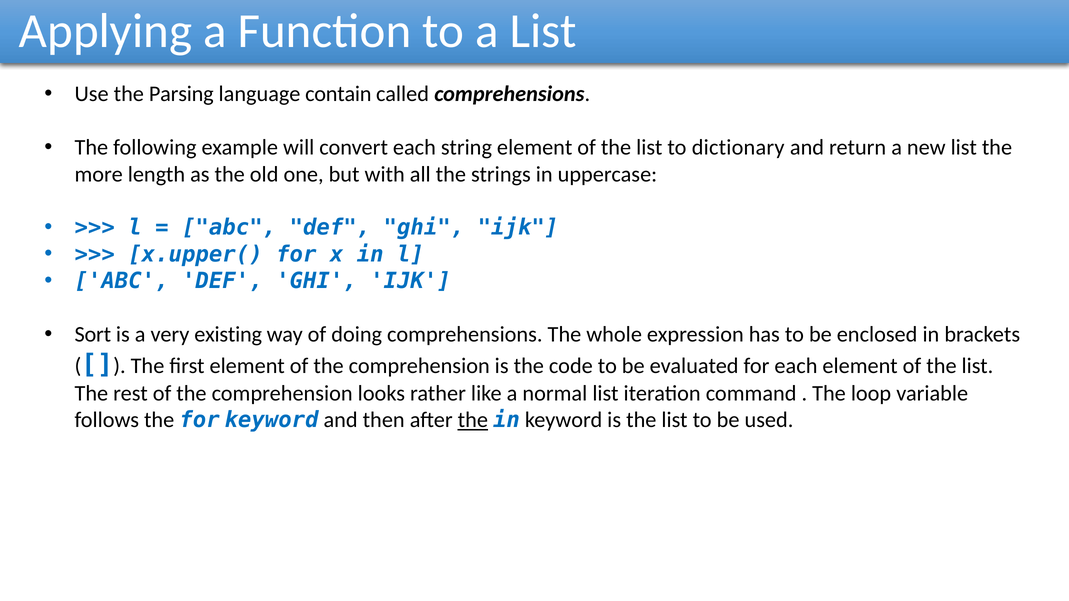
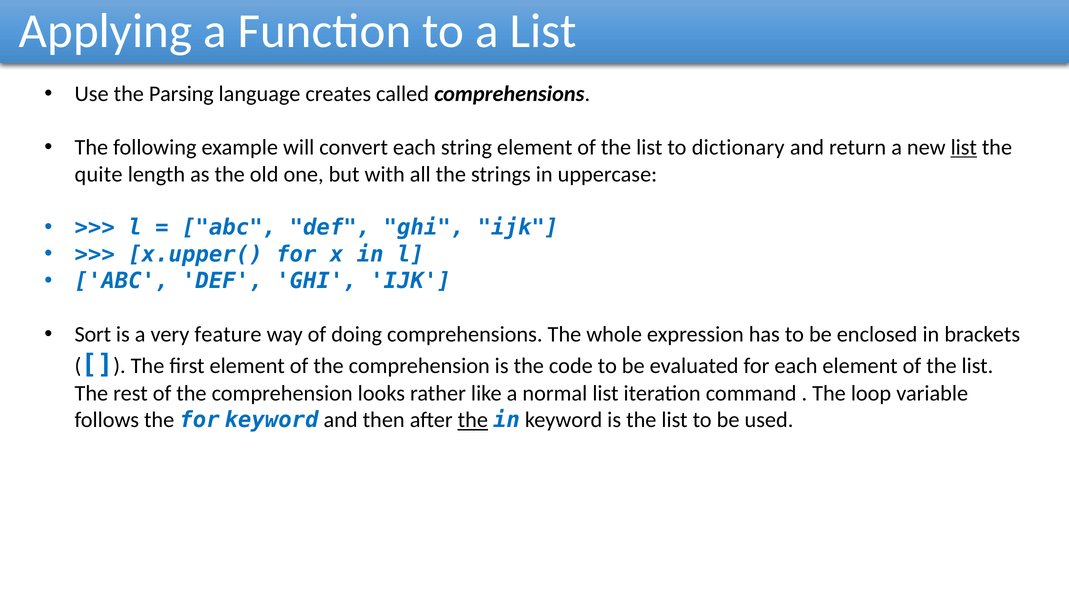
contain: contain -> creates
list at (964, 148) underline: none -> present
more: more -> quite
existing: existing -> feature
